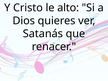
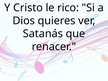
alto: alto -> rico
